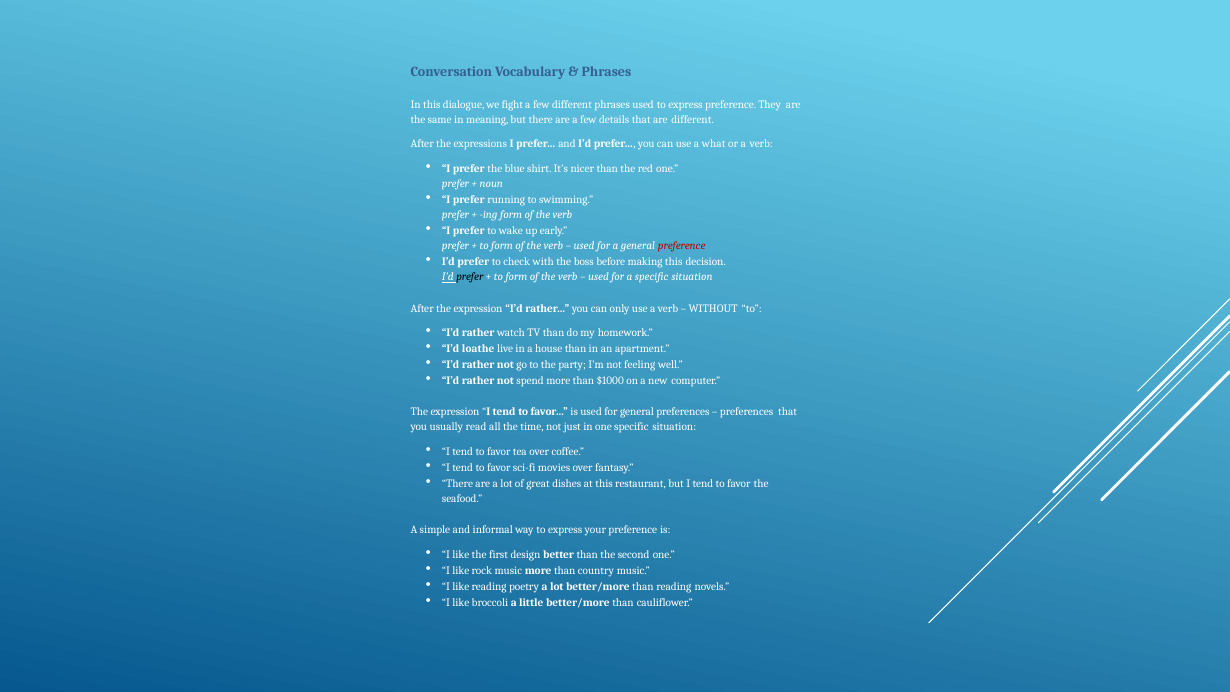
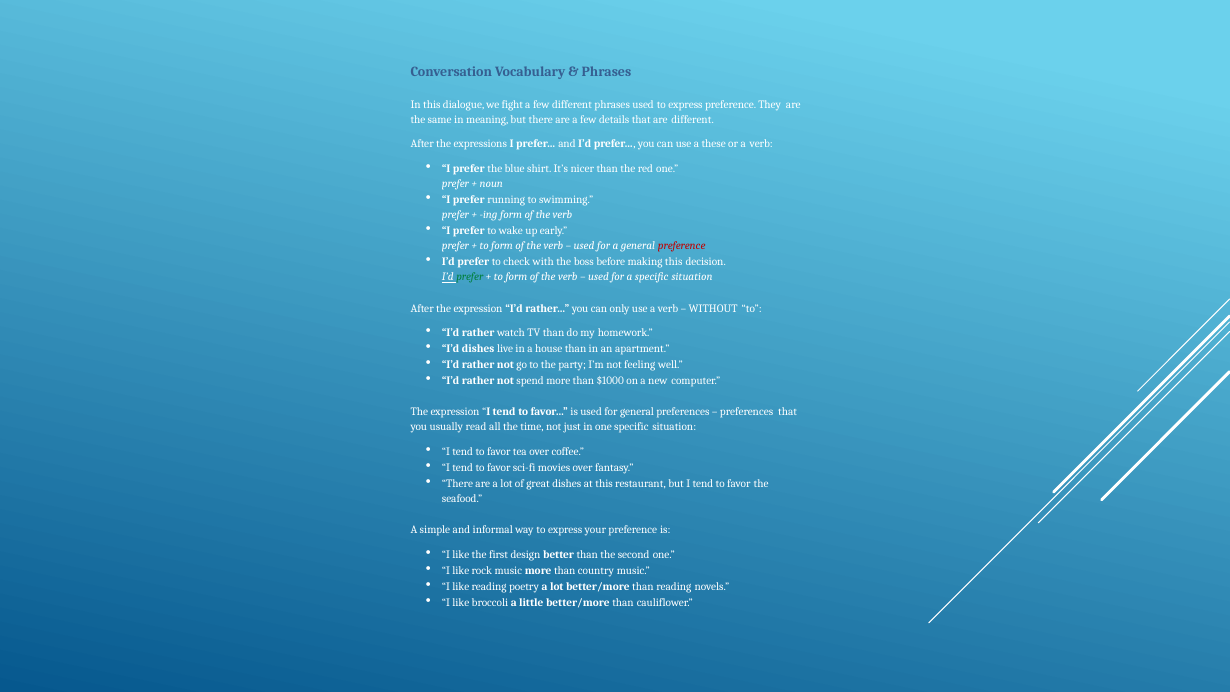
what: what -> these
prefer at (470, 277) colour: black -> green
I’d loathe: loathe -> dishes
